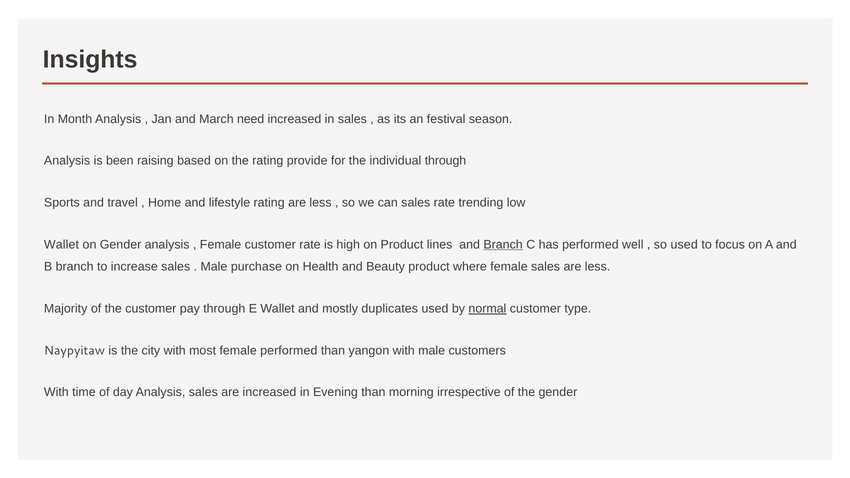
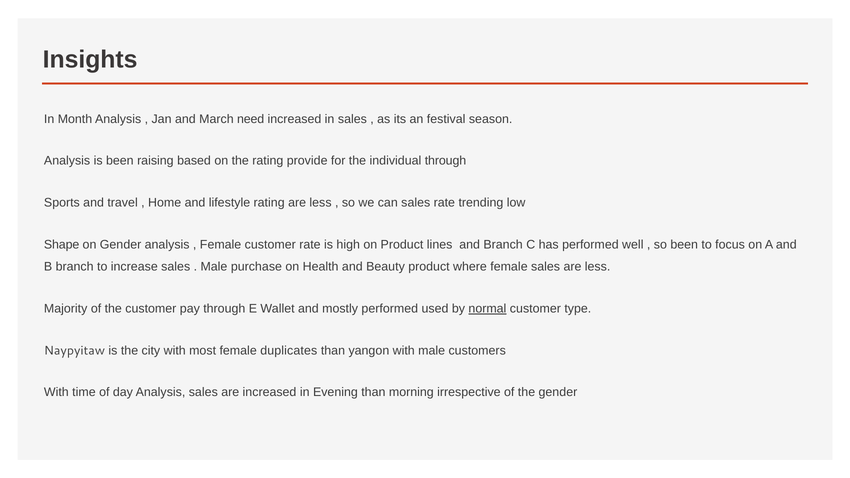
Wallet at (62, 245): Wallet -> Shape
Branch at (503, 245) underline: present -> none
so used: used -> been
mostly duplicates: duplicates -> performed
female performed: performed -> duplicates
